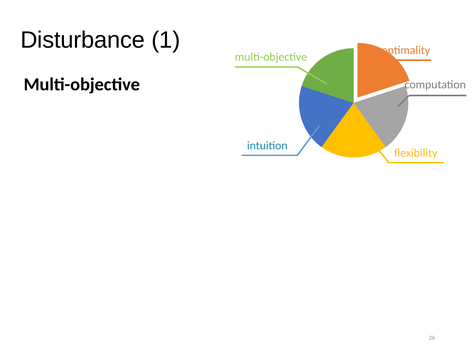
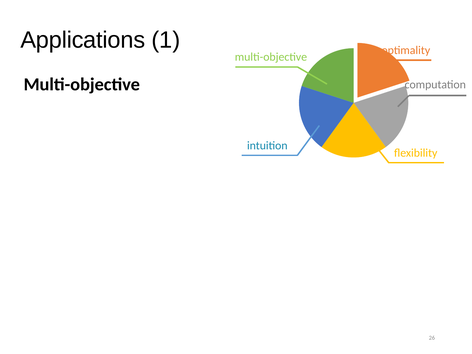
Disturbance: Disturbance -> Applications
